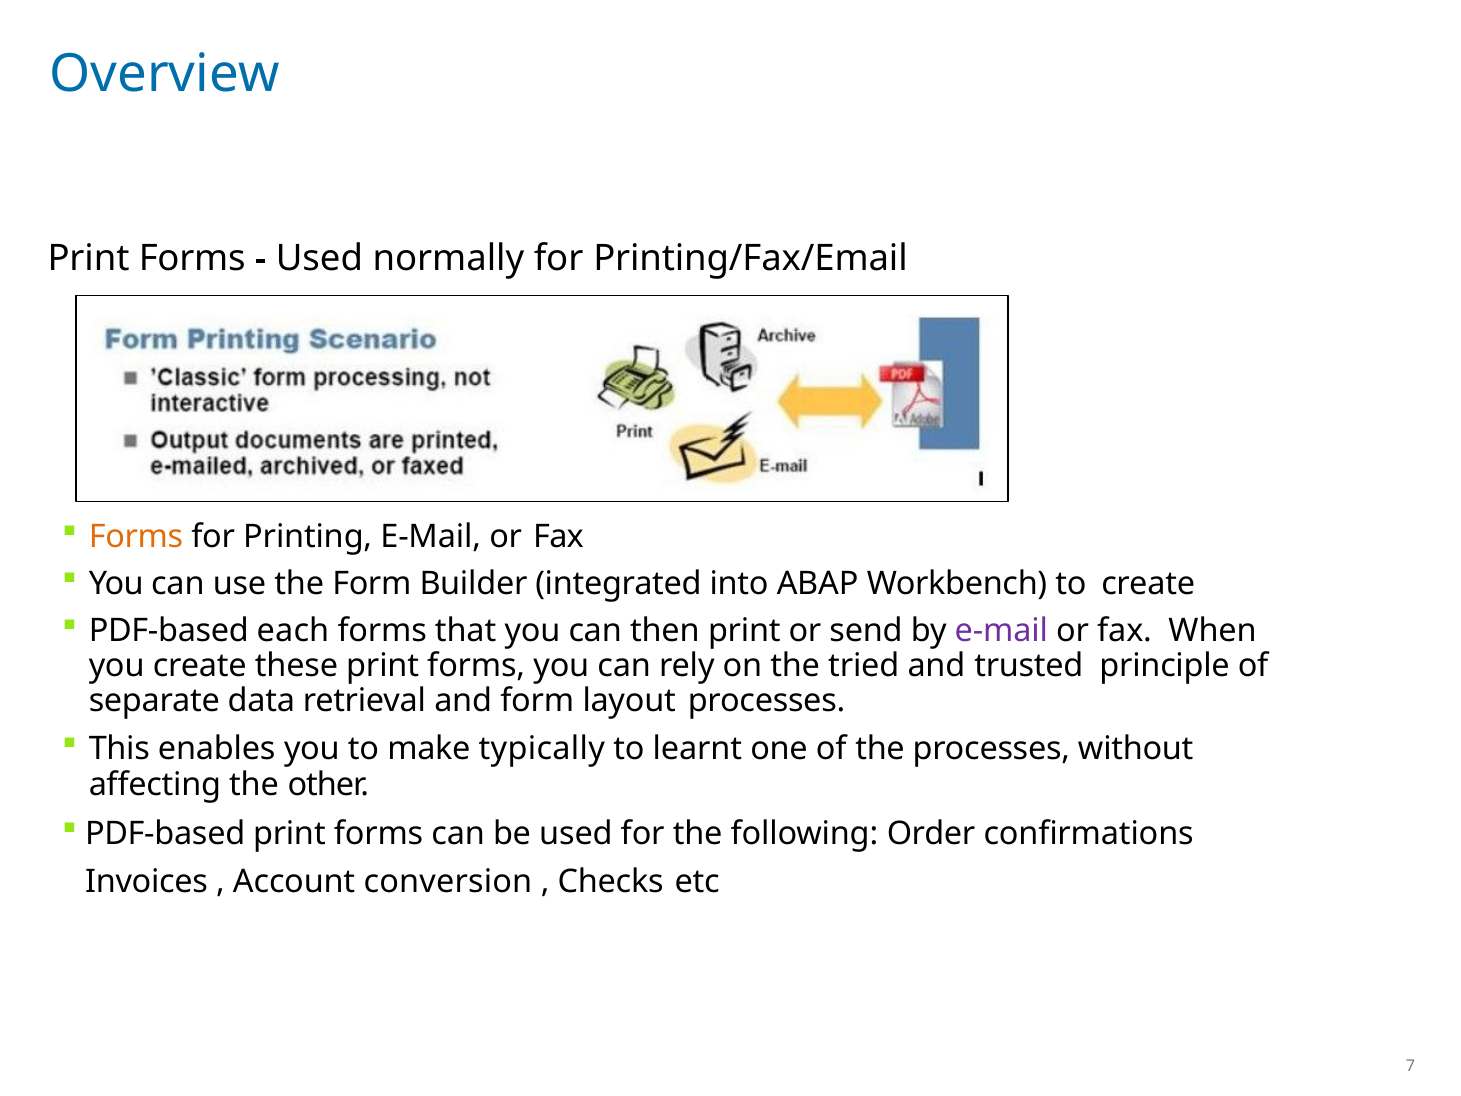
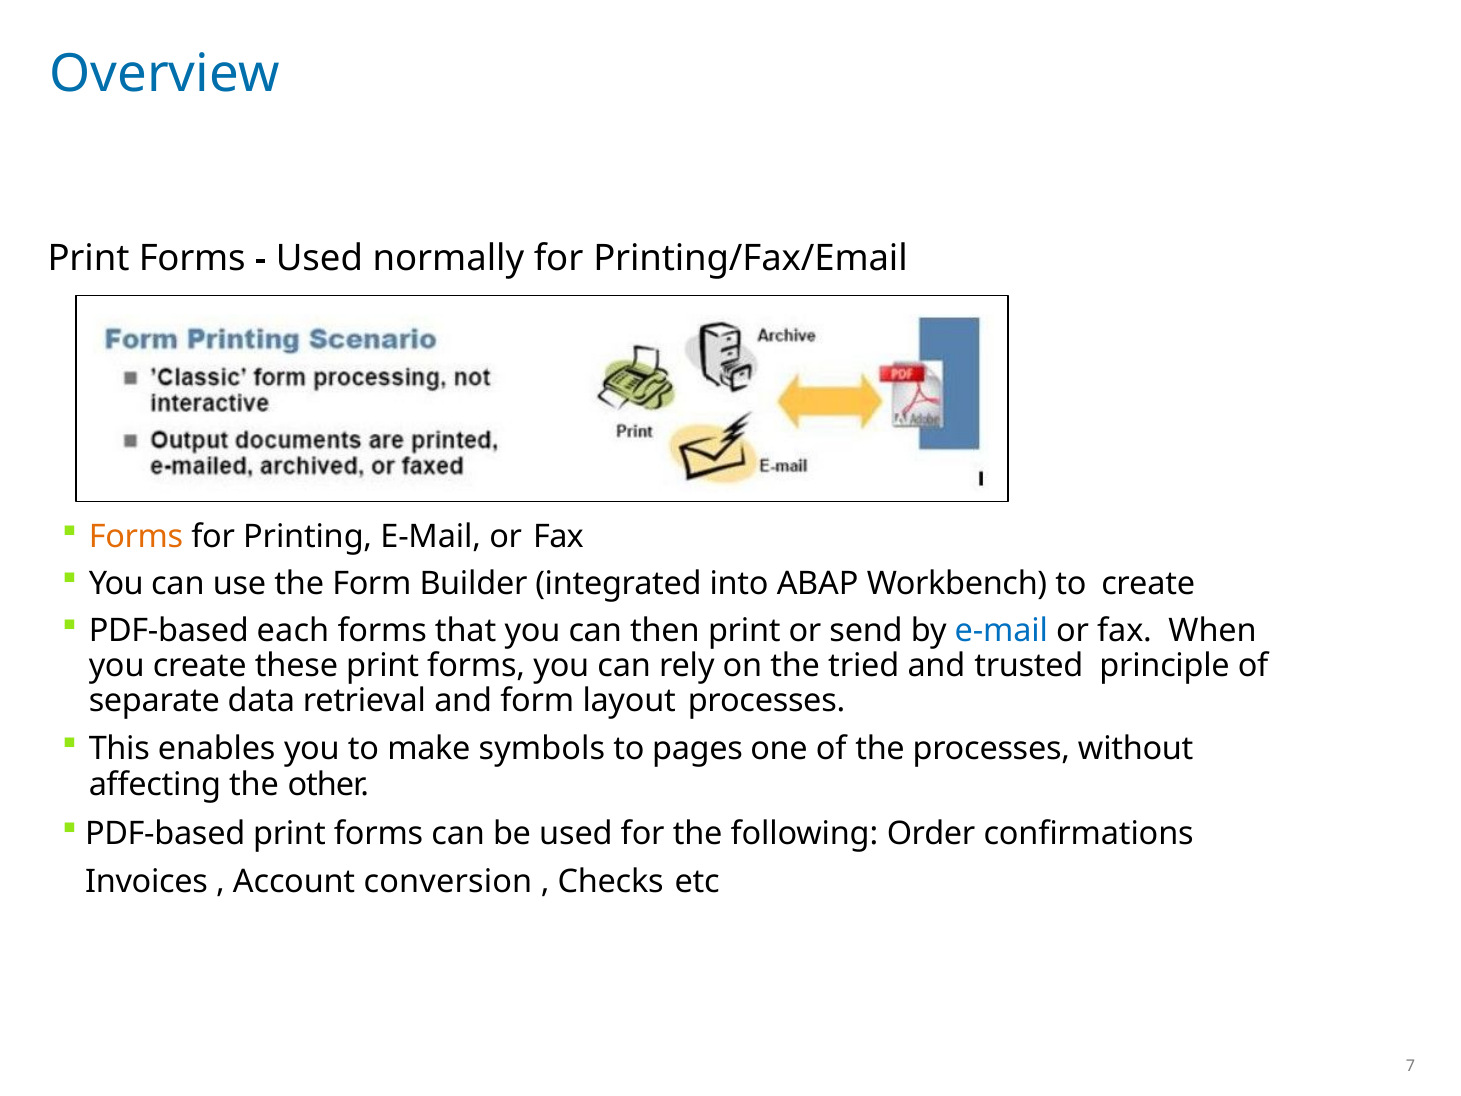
e-mail at (1001, 631) colour: purple -> blue
typically: typically -> symbols
learnt: learnt -> pages
